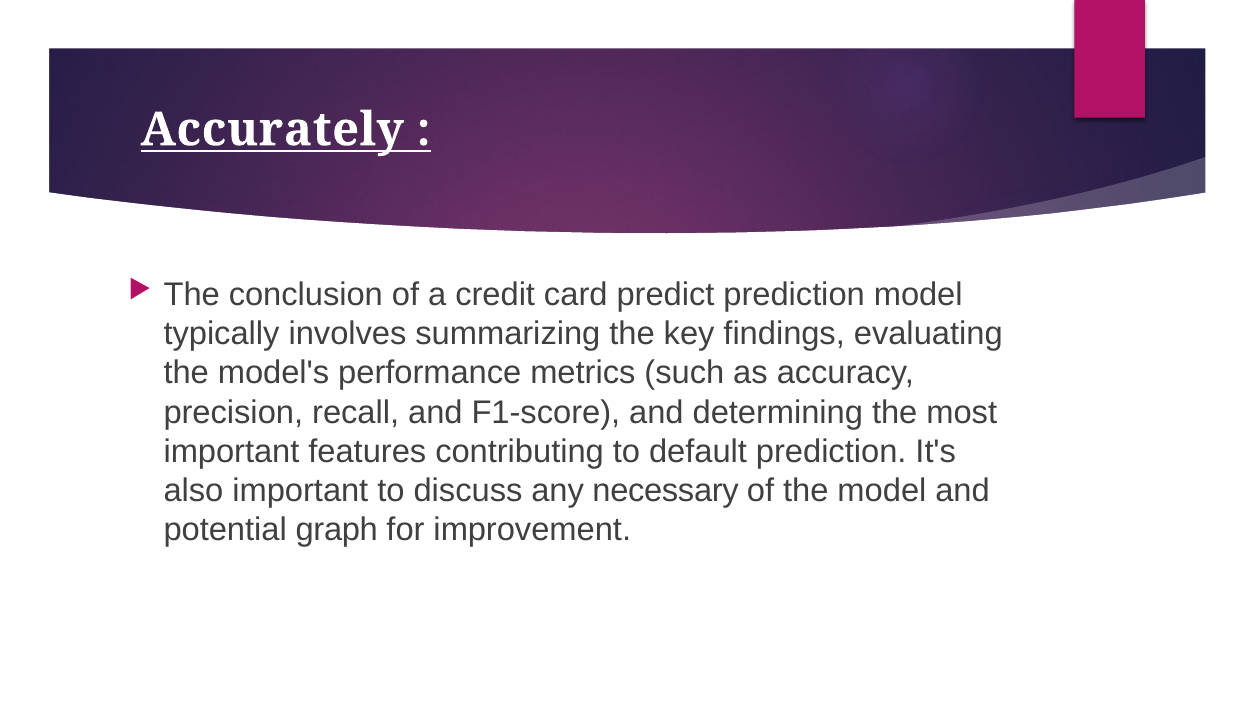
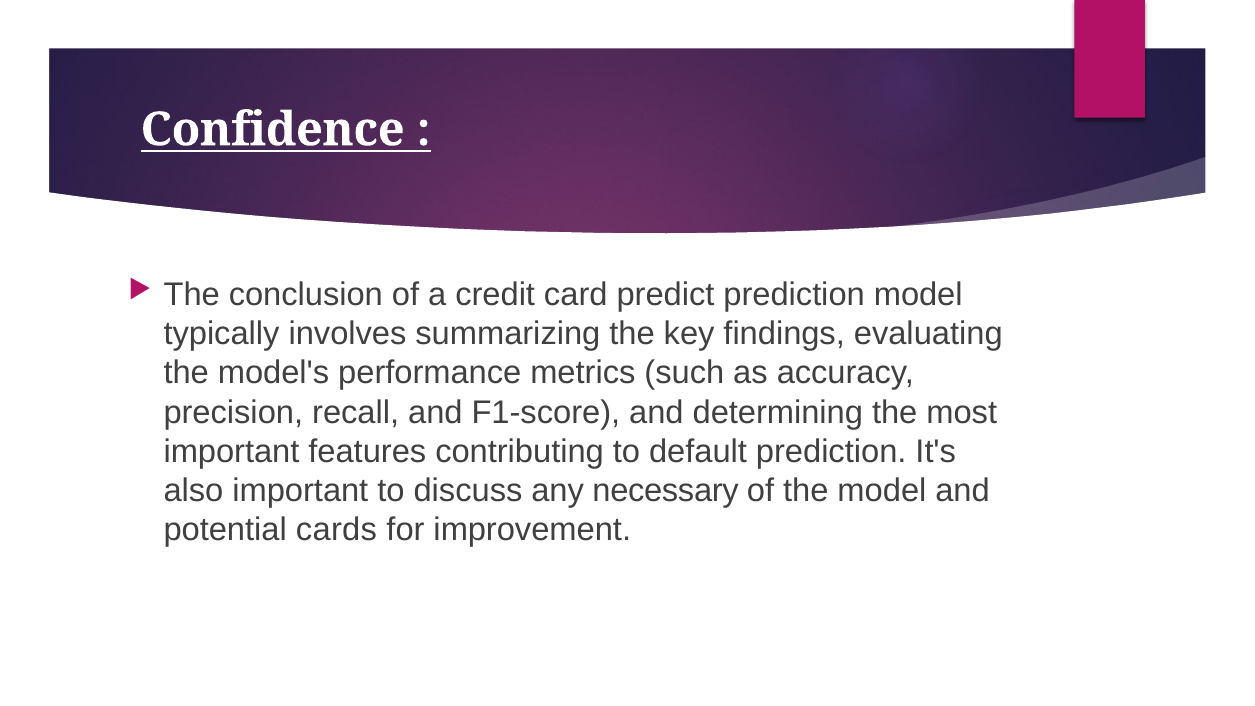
Accurately: Accurately -> Confidence
graph: graph -> cards
